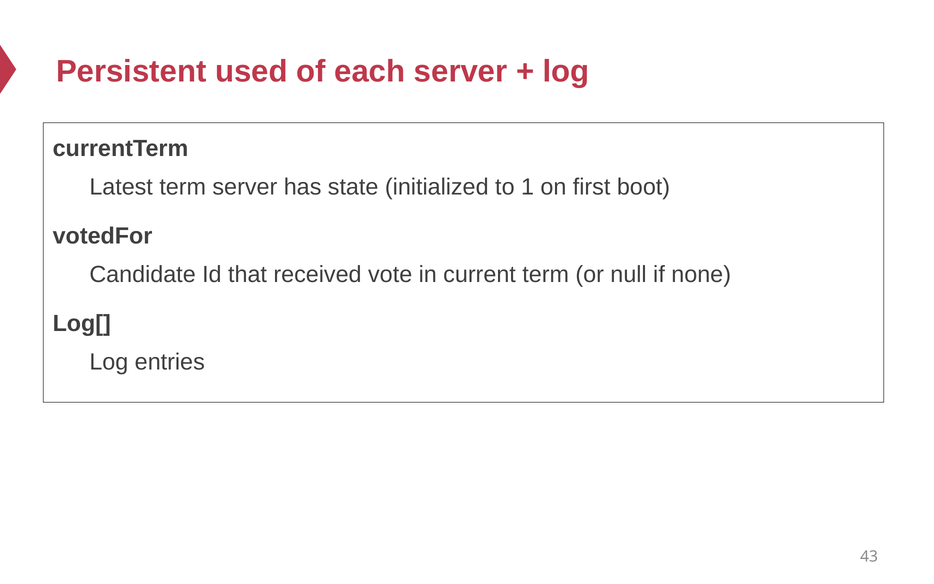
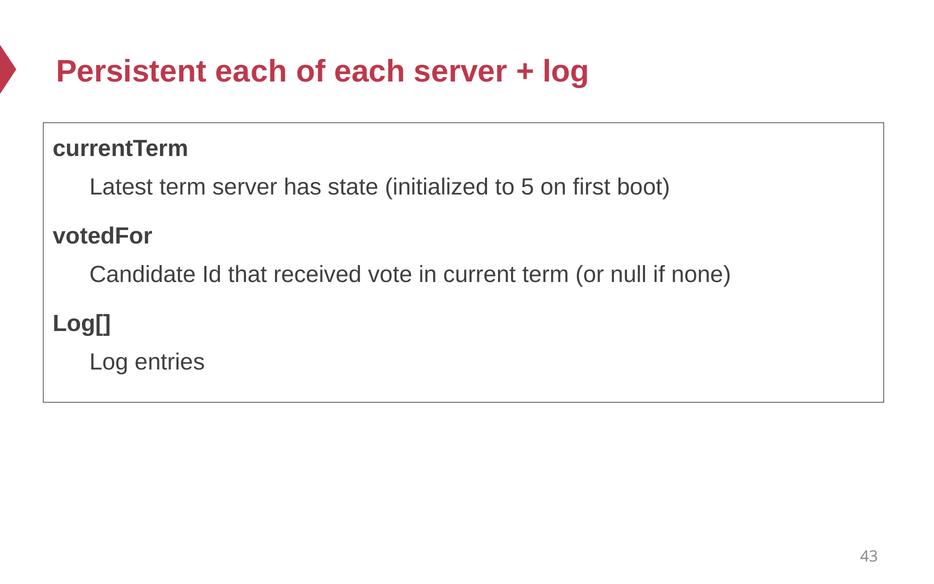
Persistent used: used -> each
1: 1 -> 5
